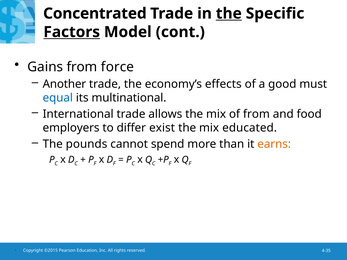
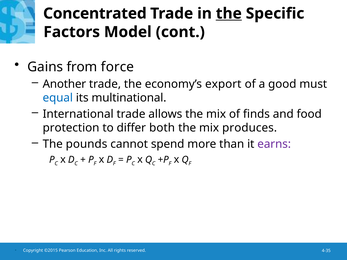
Factors underline: present -> none
effects: effects -> export
of from: from -> finds
employers: employers -> protection
exist: exist -> both
educated: educated -> produces
earns colour: orange -> purple
